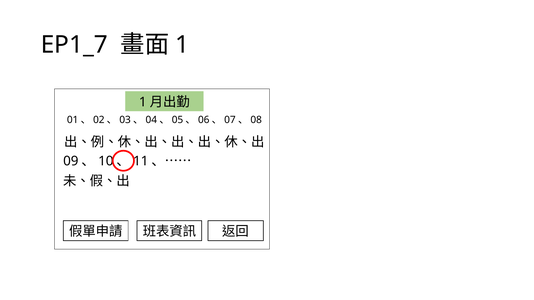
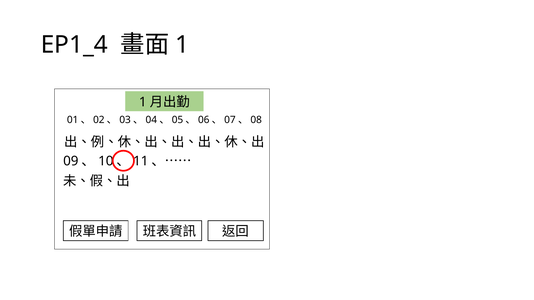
EP1_7: EP1_7 -> EP1_4
